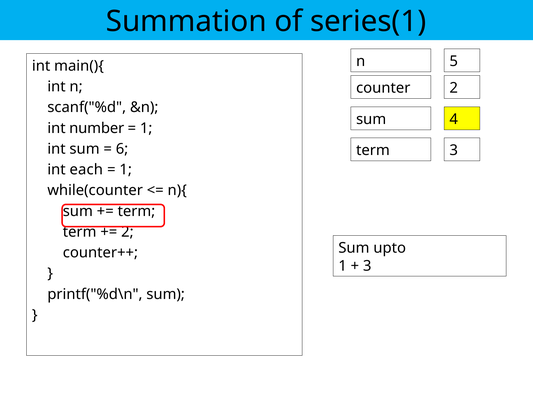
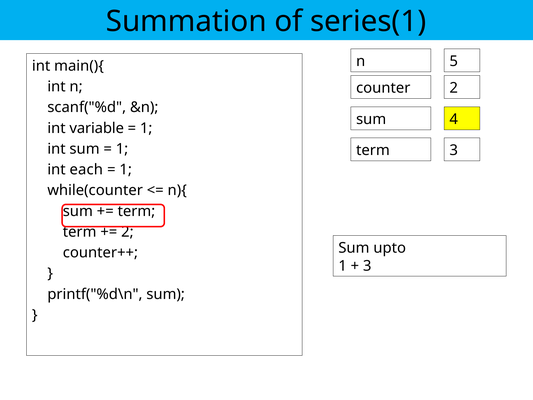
number: number -> variable
6 at (122, 149): 6 -> 1
